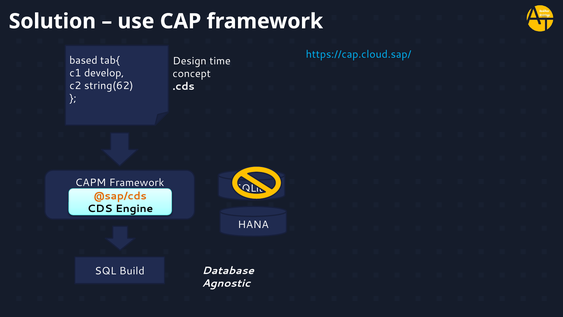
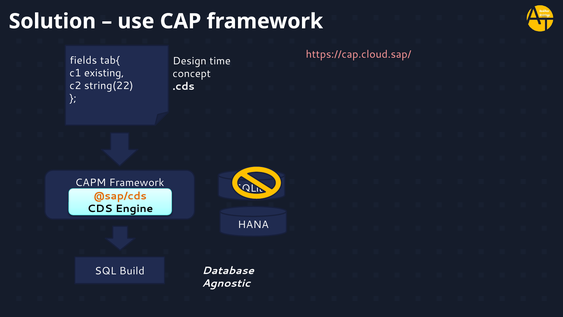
https://cap.cloud.sap/ colour: light blue -> pink
based: based -> fields
develop: develop -> existing
string(62: string(62 -> string(22
